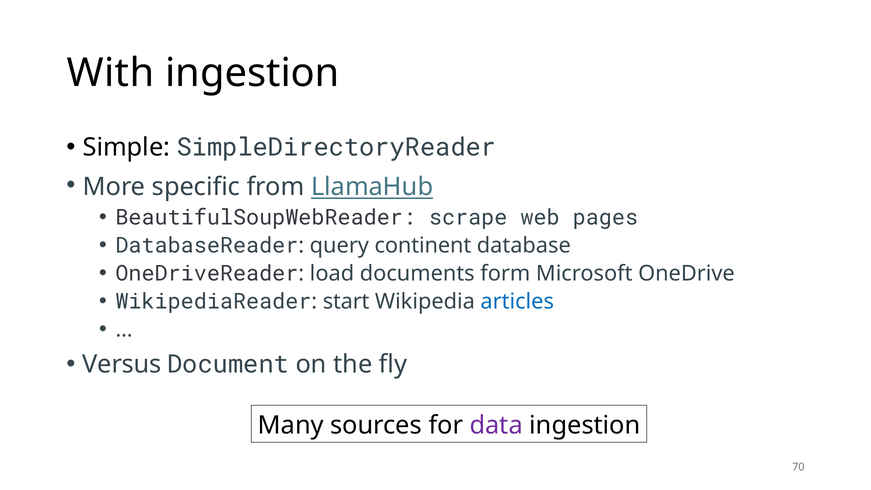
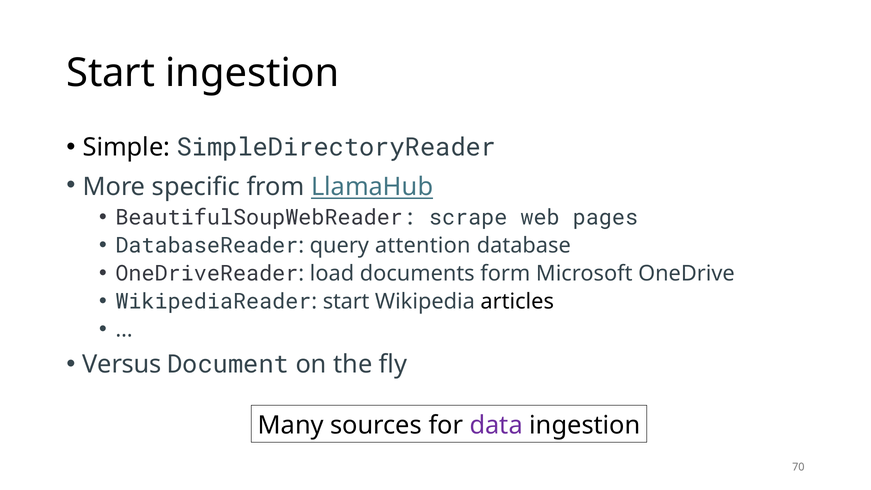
With at (110, 73): With -> Start
continent: continent -> attention
articles colour: blue -> black
